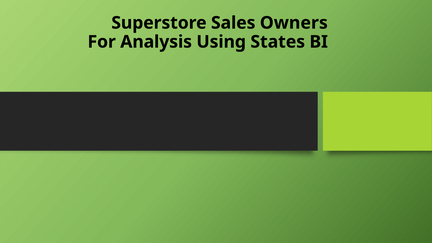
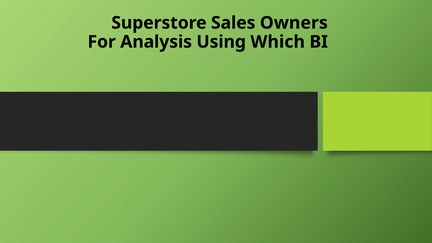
States: States -> Which
